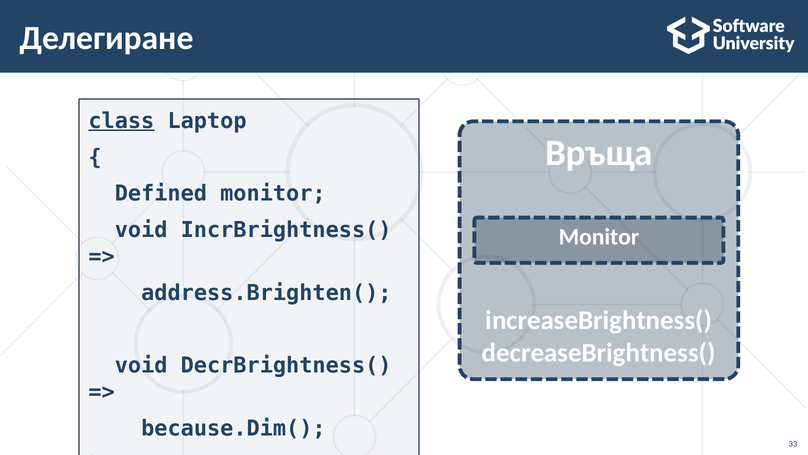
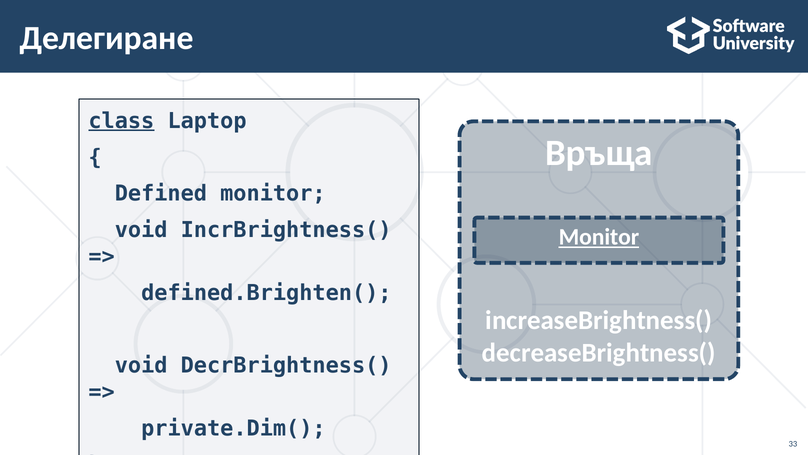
Monitor at (599, 237) underline: none -> present
address.Brighten(: address.Brighten( -> defined.Brighten(
because.Dim(: because.Dim( -> private.Dim(
